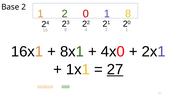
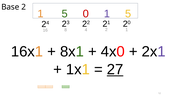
2 at (65, 14): 2 -> 5
0 1 8: 8 -> 5
